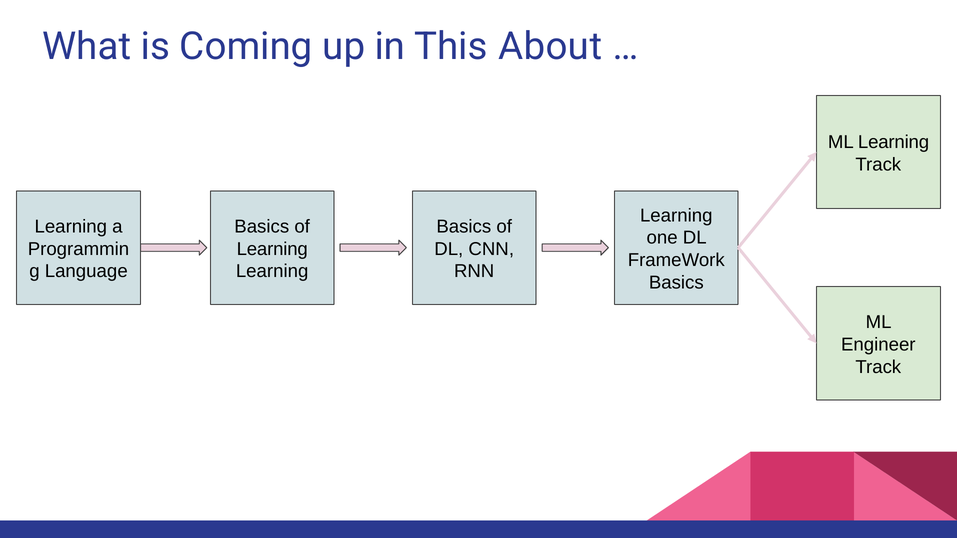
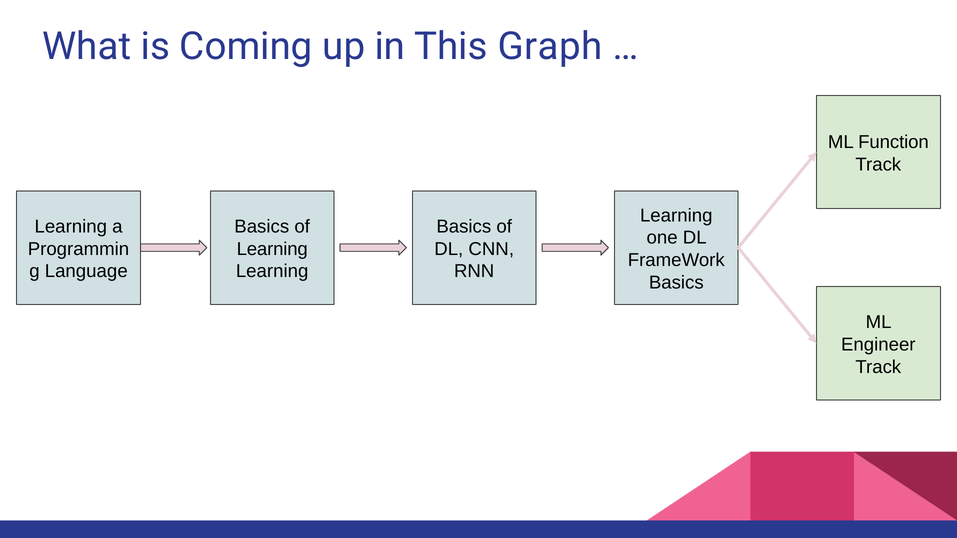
About: About -> Graph
ML Learning: Learning -> Function
